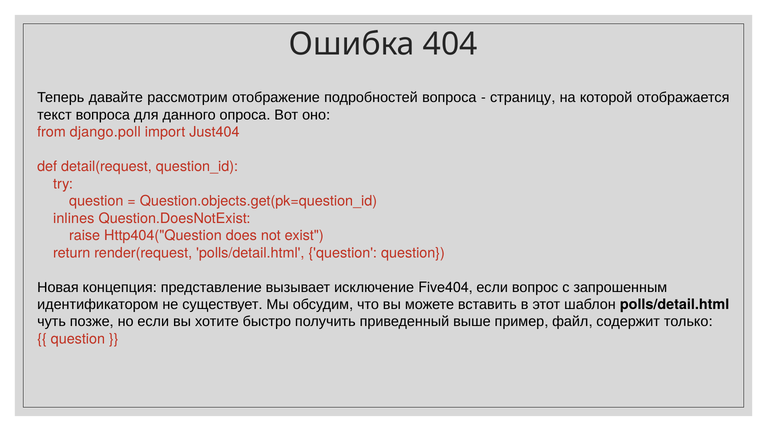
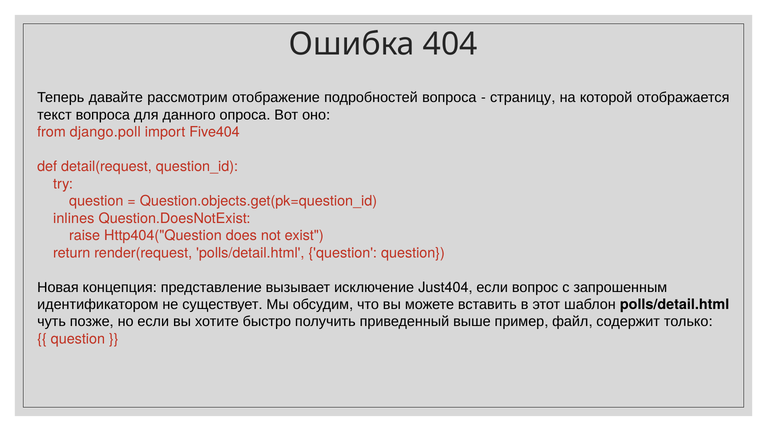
Just404: Just404 -> Five404
Five404: Five404 -> Just404
